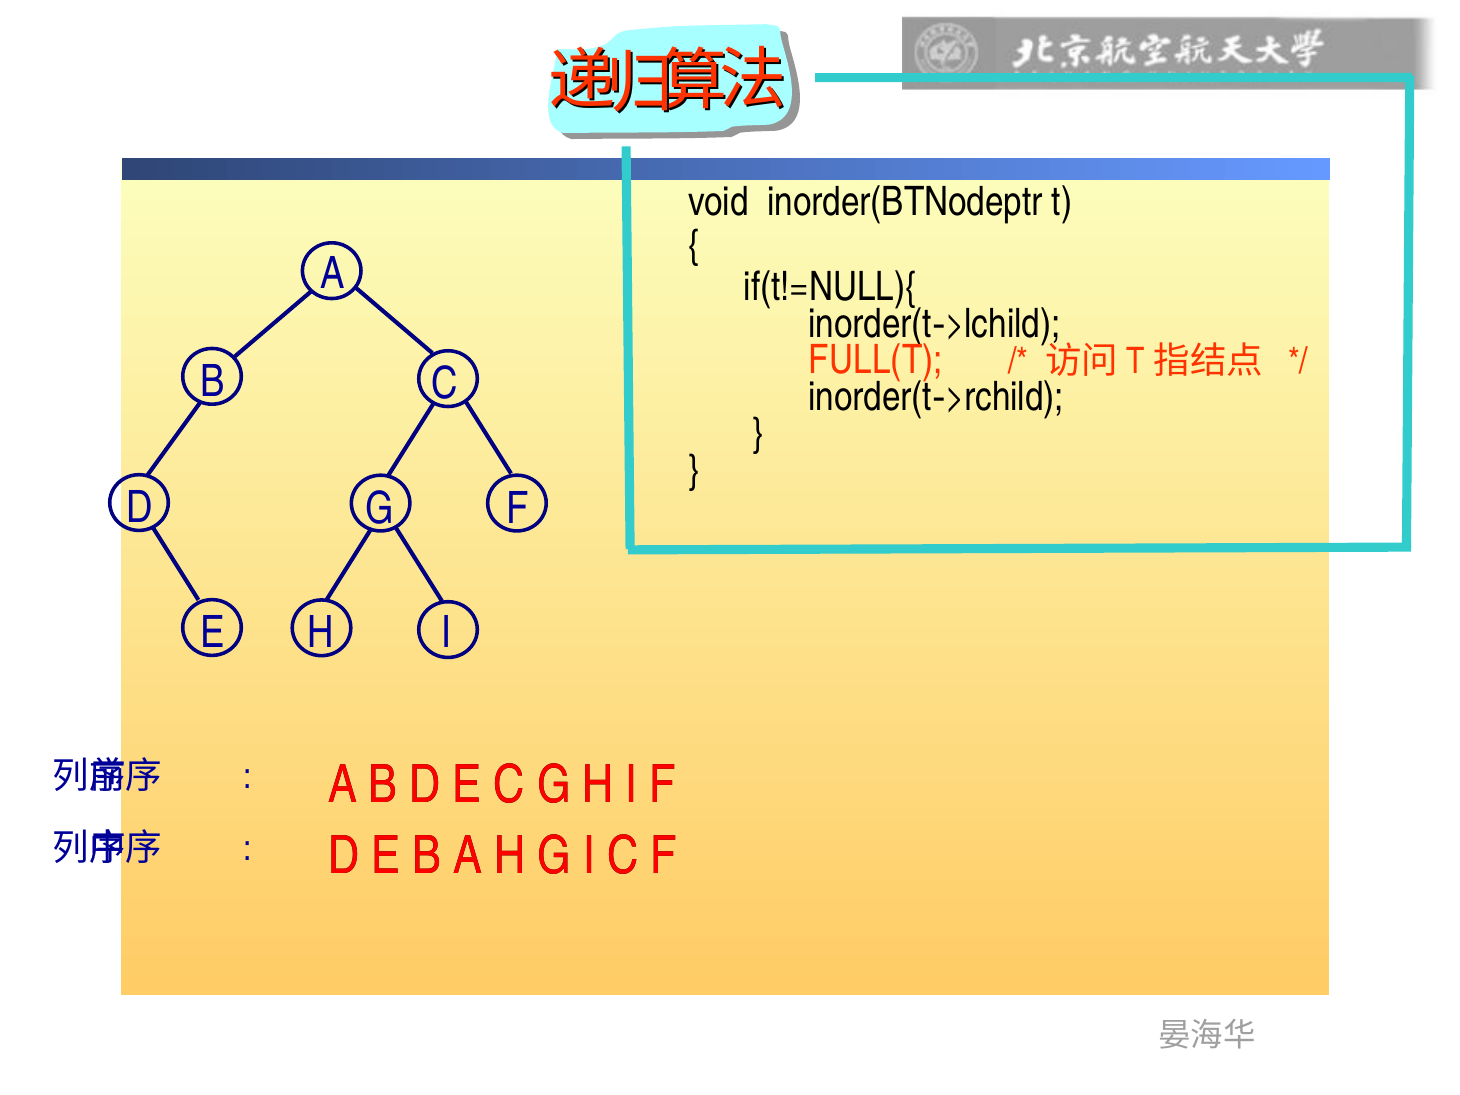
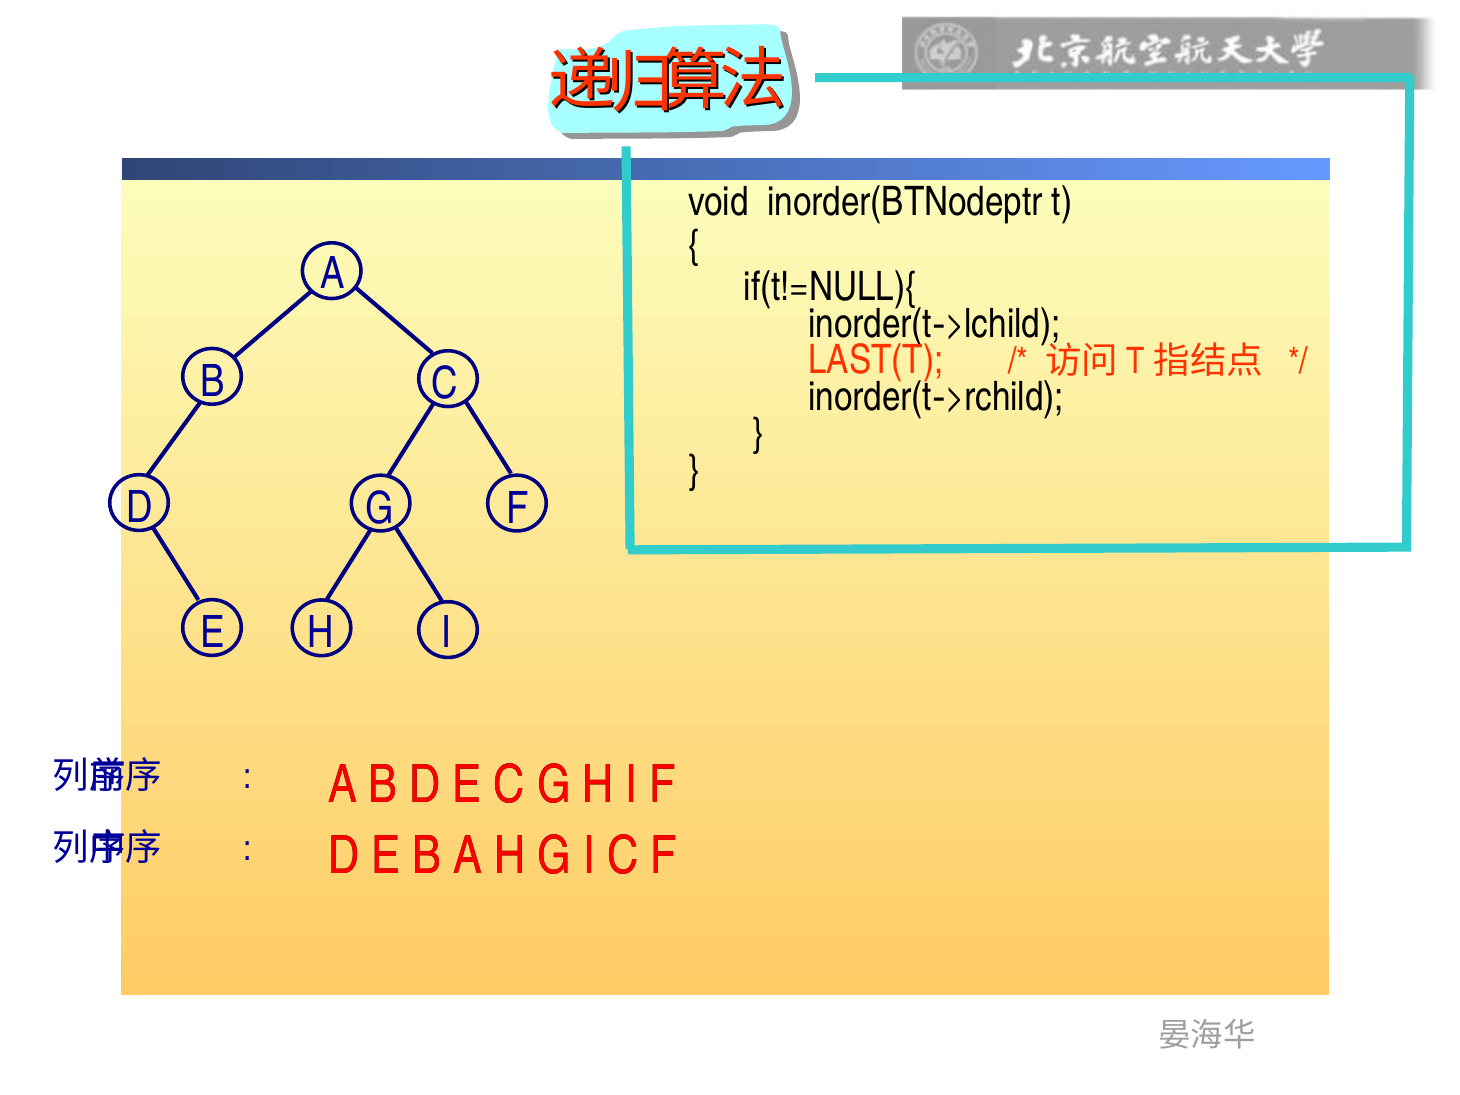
FULL(T: FULL(T -> LAST(T
